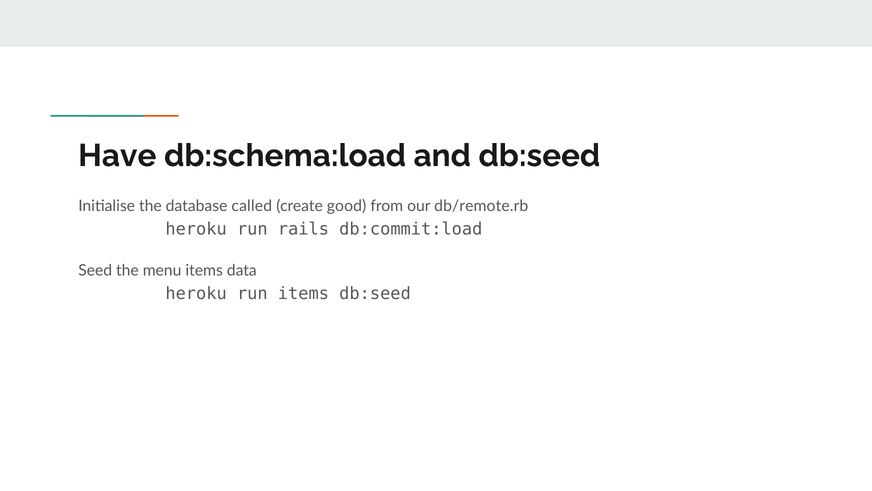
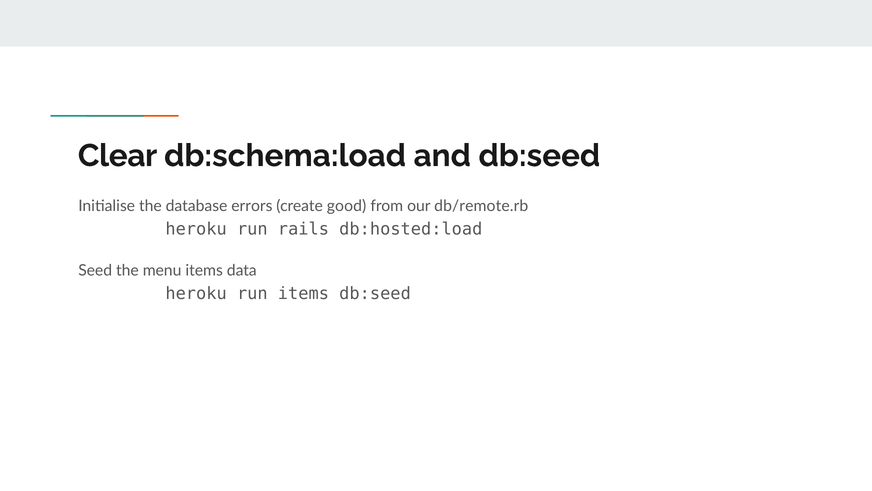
Have: Have -> Clear
called: called -> errors
db:commit:load: db:commit:load -> db:hosted:load
